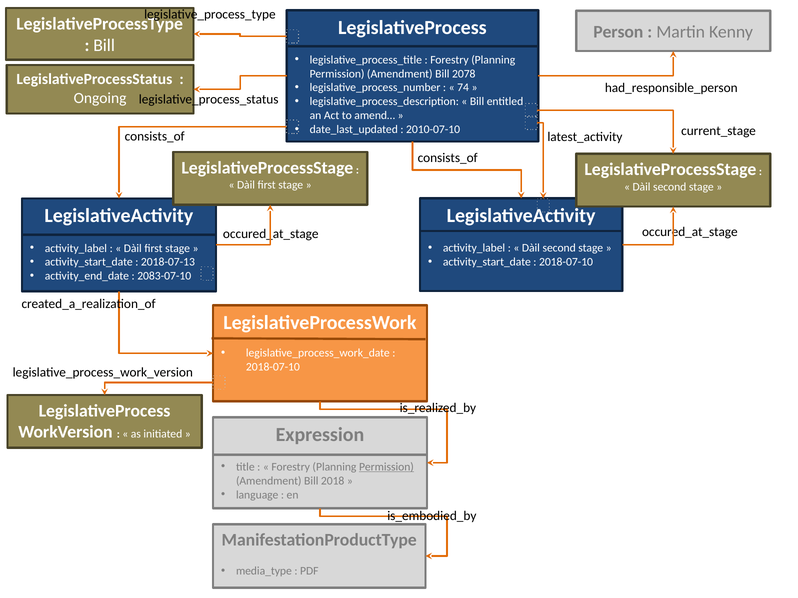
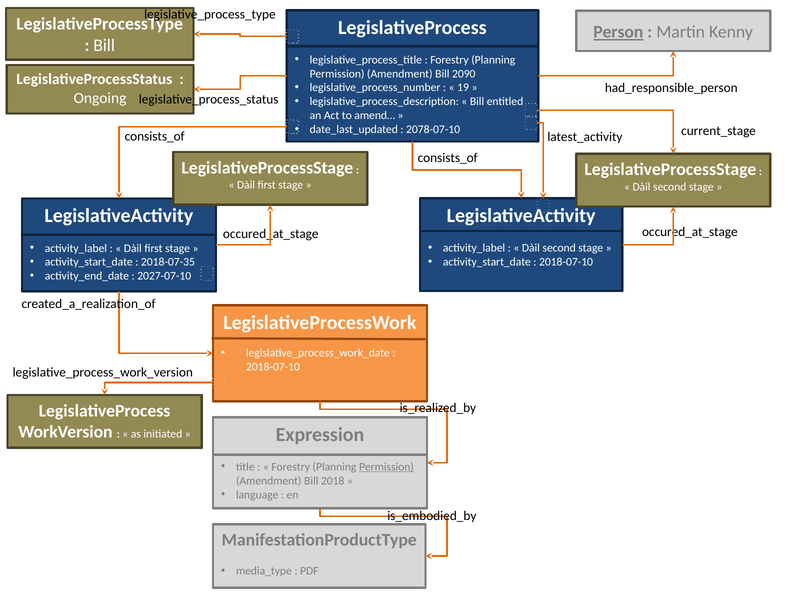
Person underline: none -> present
2078: 2078 -> 2090
74: 74 -> 19
2010-07-10: 2010-07-10 -> 2078-07-10
2018-07-13: 2018-07-13 -> 2018-07-35
2083-07-10: 2083-07-10 -> 2027-07-10
